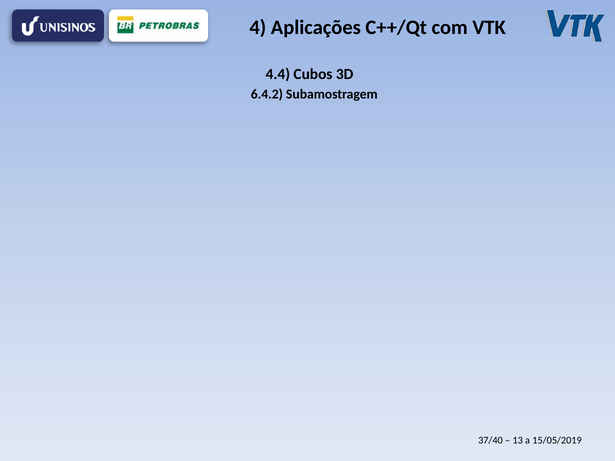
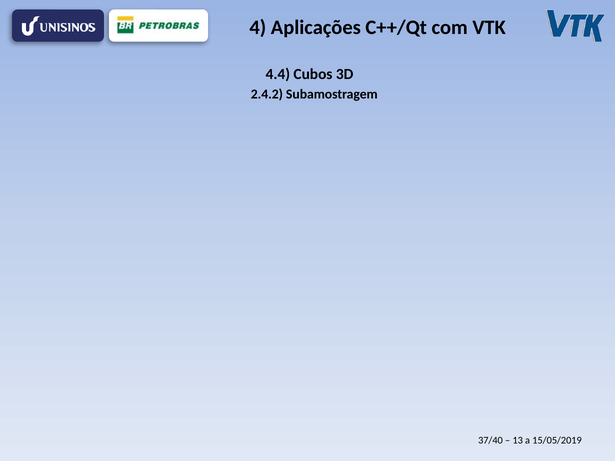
6.4.2: 6.4.2 -> 2.4.2
